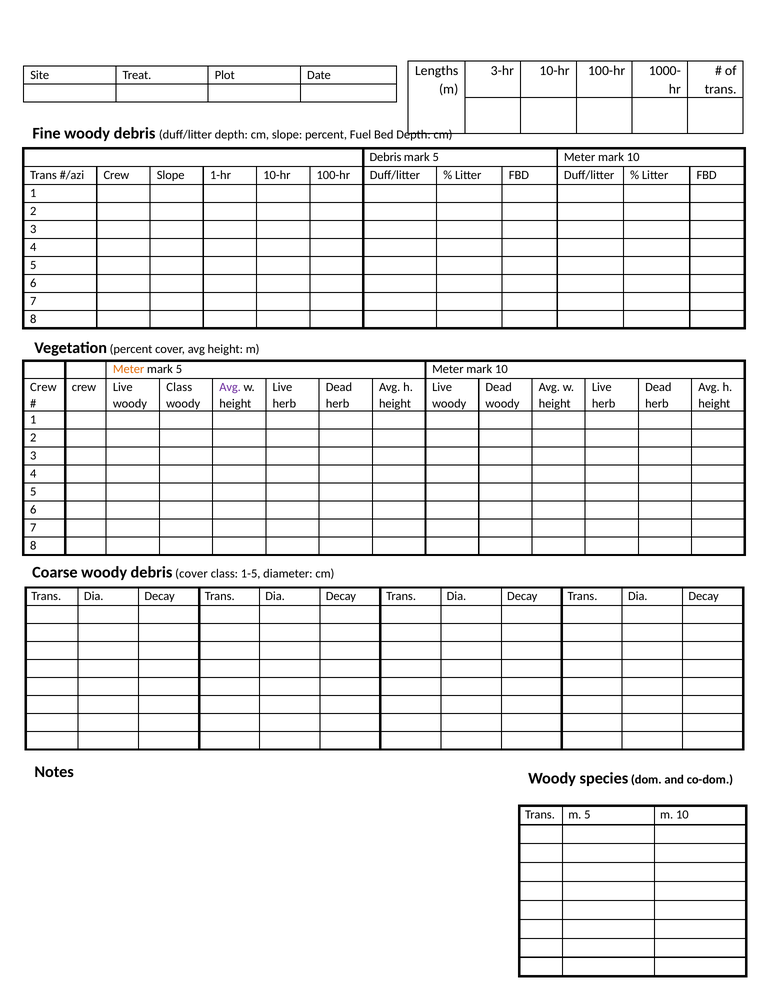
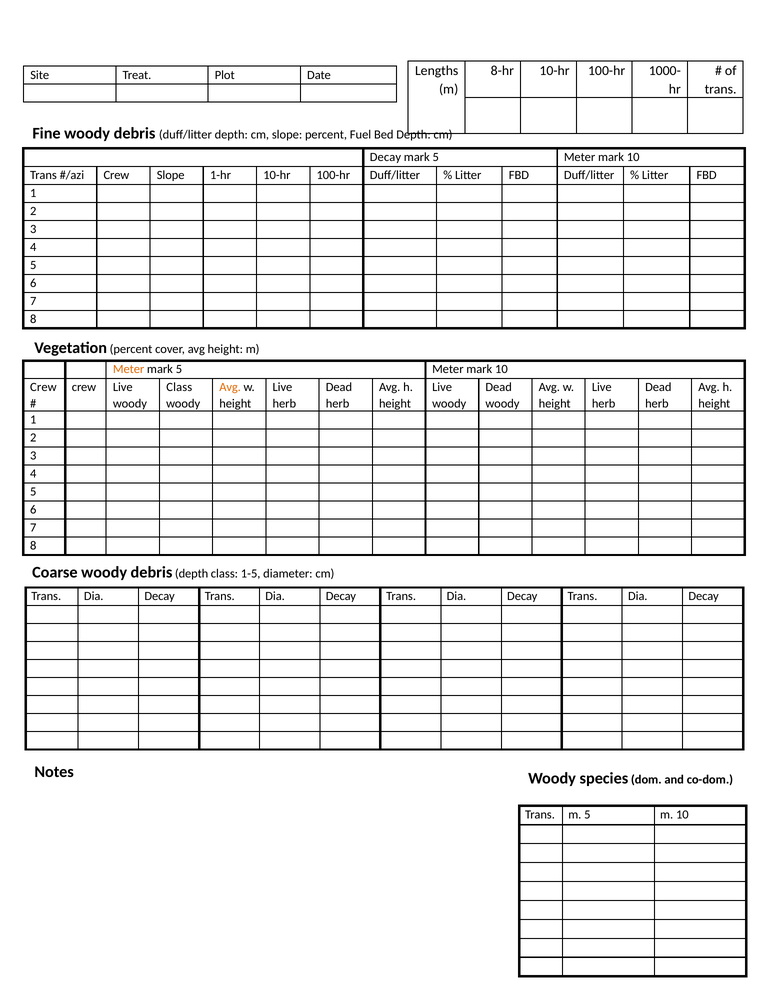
3-hr: 3-hr -> 8-hr
Debris at (386, 157): Debris -> Decay
Avg at (230, 387) colour: purple -> orange
debris cover: cover -> depth
